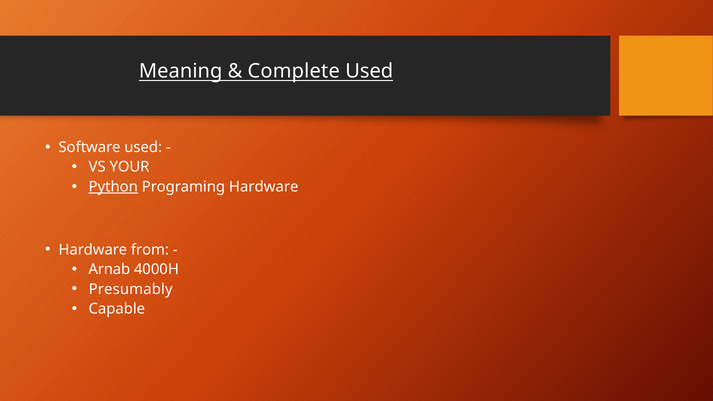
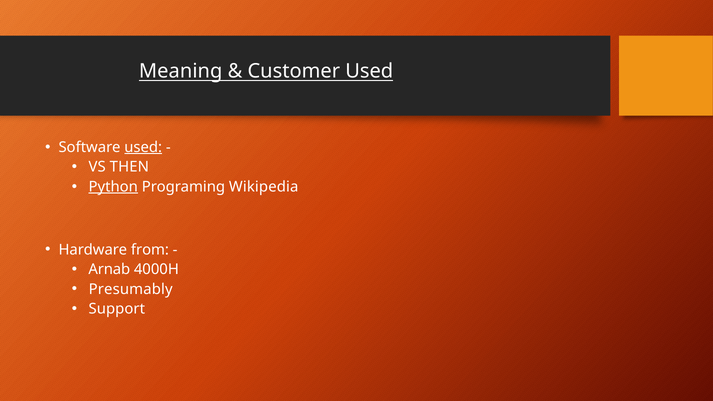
Complete: Complete -> Customer
used at (143, 147) underline: none -> present
YOUR: YOUR -> THEN
Programing Hardware: Hardware -> Wikipedia
Capable: Capable -> Support
